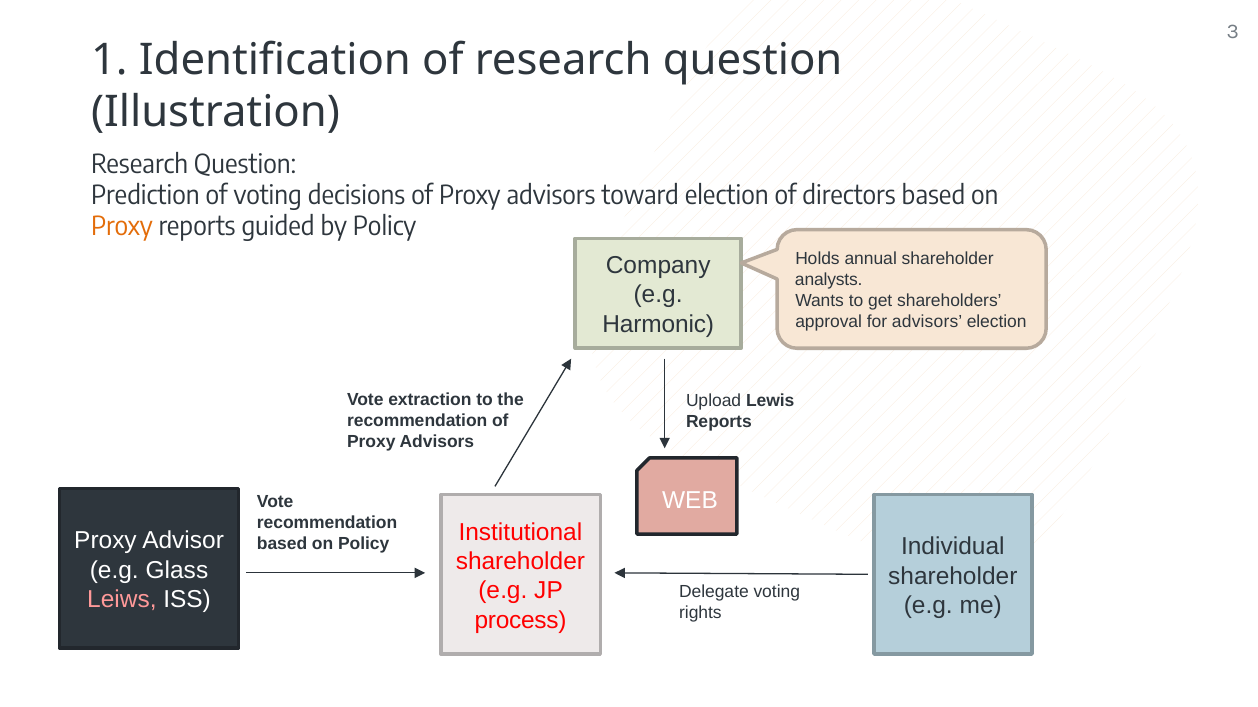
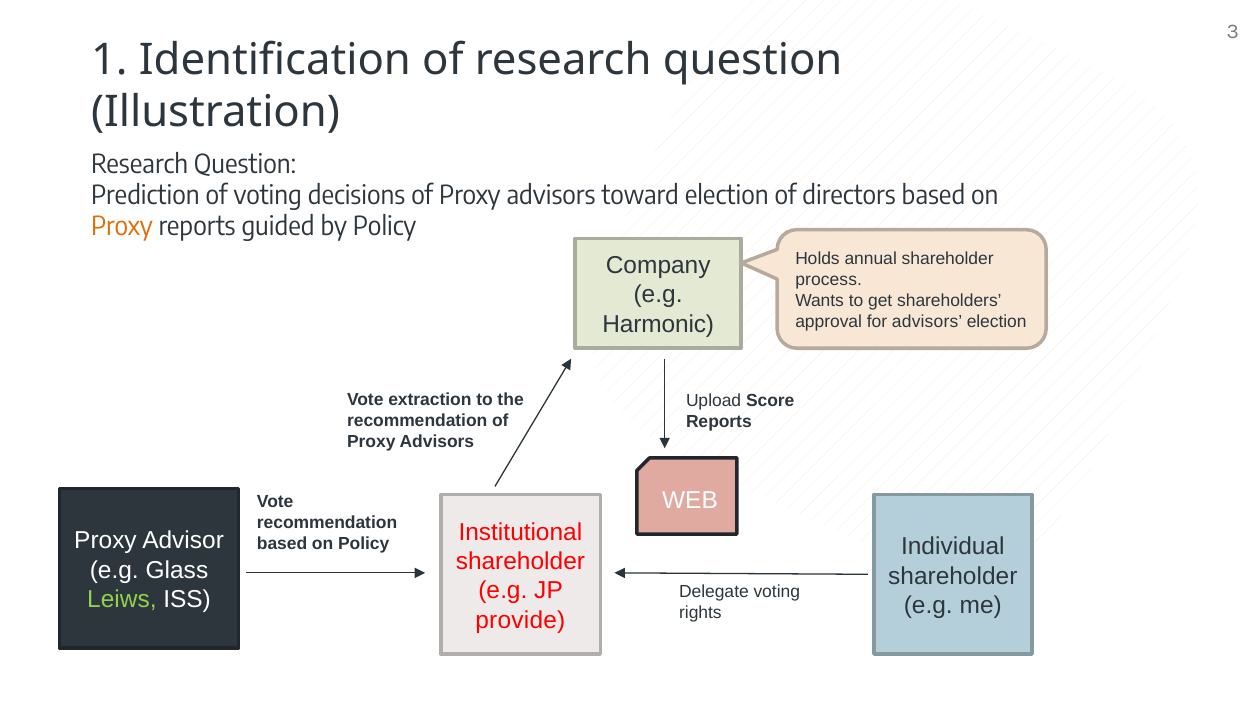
analysts: analysts -> process
Lewis: Lewis -> Score
Leiws colour: pink -> light green
process: process -> provide
